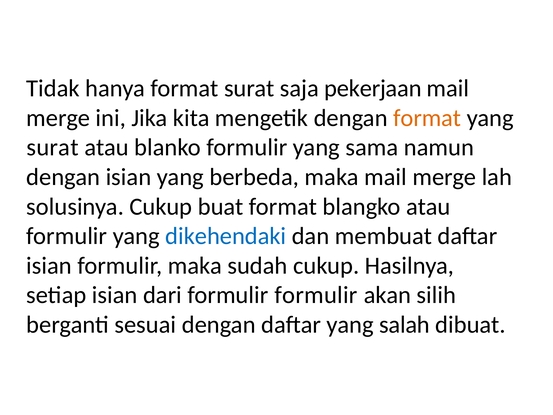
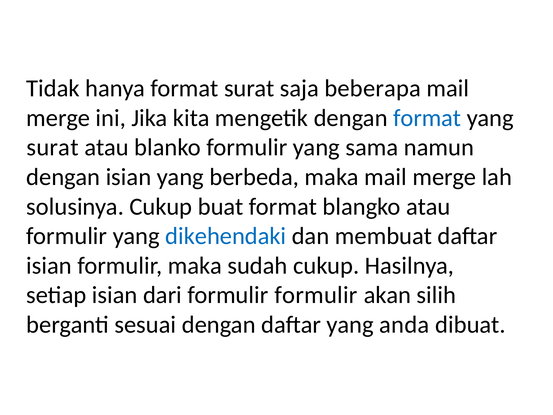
pekerjaan: pekerjaan -> beberapa
format at (427, 118) colour: orange -> blue
salah: salah -> anda
